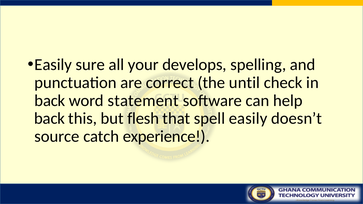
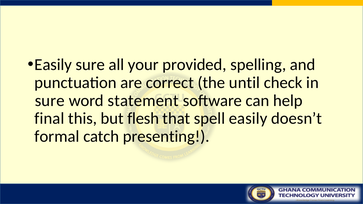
develops: develops -> provided
back at (50, 101): back -> sure
back at (50, 119): back -> final
source: source -> formal
experience: experience -> presenting
